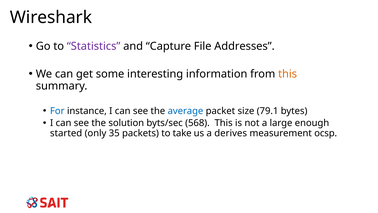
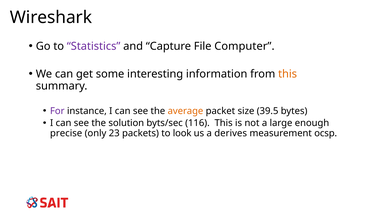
Addresses: Addresses -> Computer
For colour: blue -> purple
average colour: blue -> orange
79.1: 79.1 -> 39.5
568: 568 -> 116
started: started -> precise
35: 35 -> 23
take: take -> look
